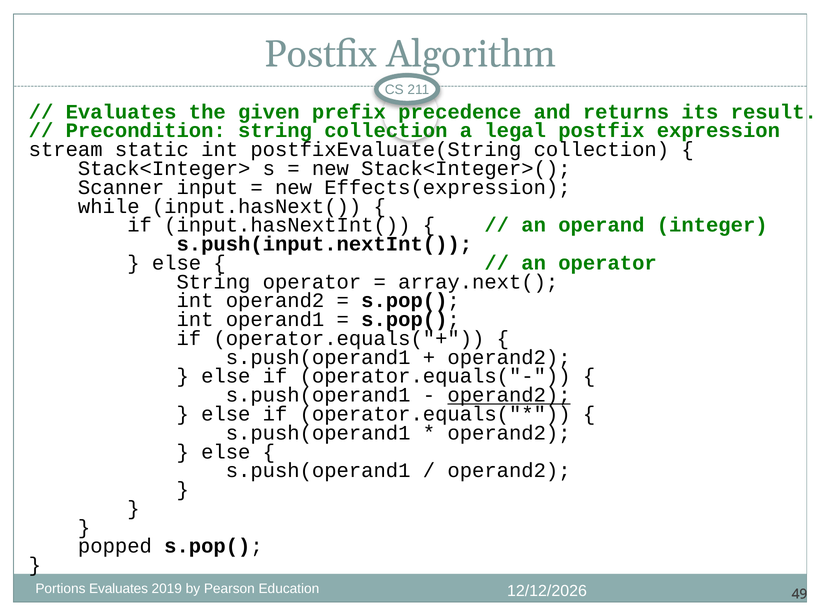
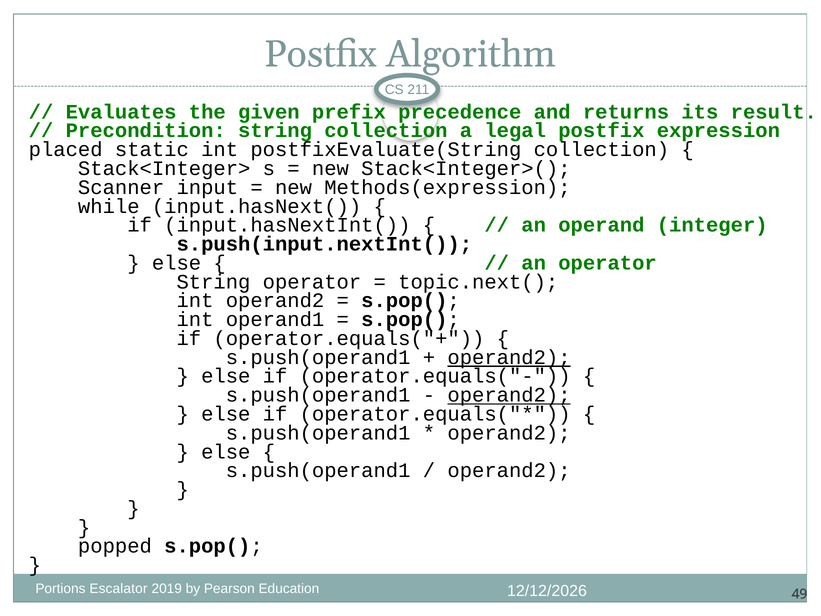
stream: stream -> placed
Effects(expression: Effects(expression -> Methods(expression
array.next(: array.next( -> topic.next(
operand2 at (509, 357) underline: none -> present
Portions Evaluates: Evaluates -> Escalator
